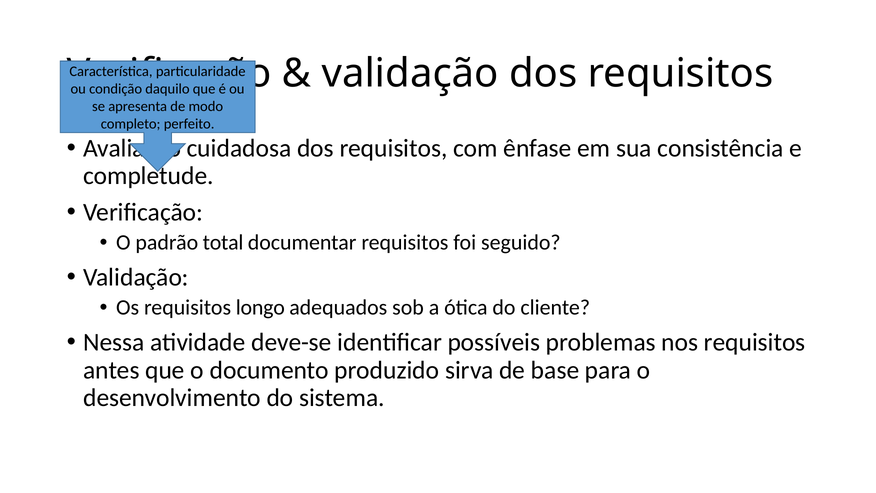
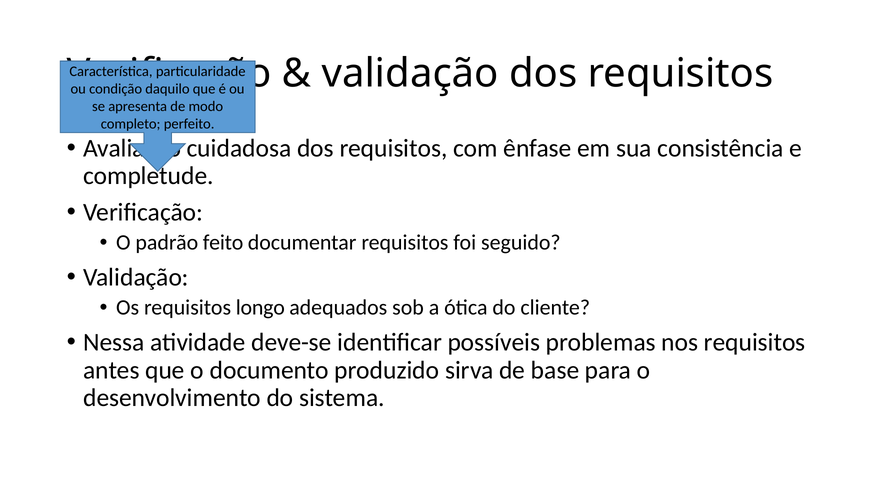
total: total -> feito
